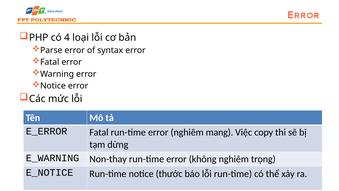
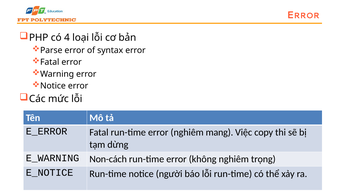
Non-thay: Non-thay -> Non-cách
thước: thước -> người
